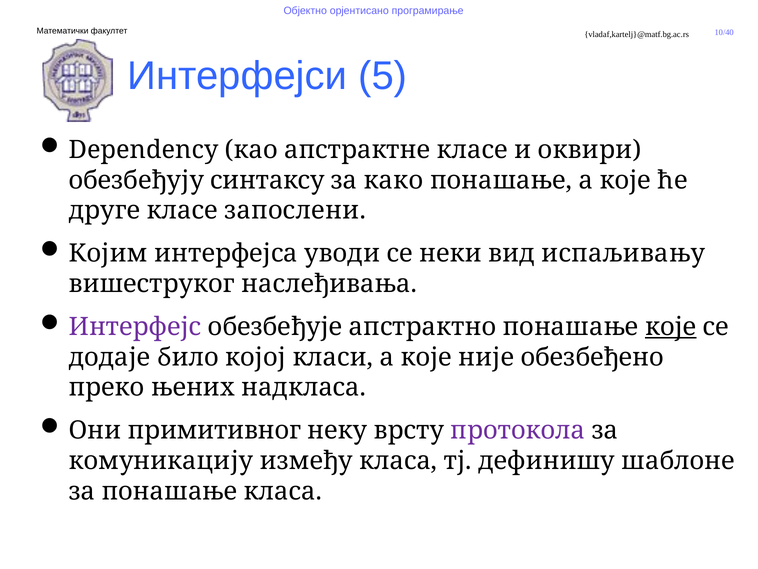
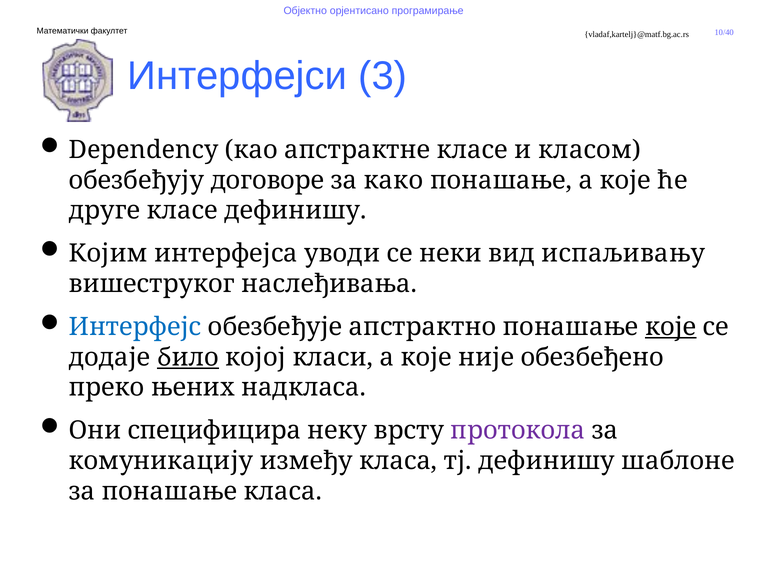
5: 5 -> 3
оквири: оквири -> класом
синтаксу: синтаксу -> договоре
класе запослени: запослени -> дефинишу
Интерфејс colour: purple -> blue
било underline: none -> present
примитивног: примитивног -> специфицира
